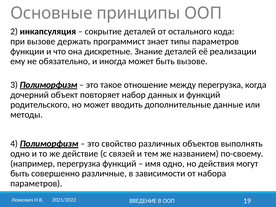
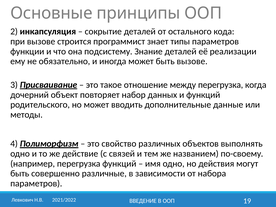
держать: держать -> строится
дискретные: дискретные -> подсистему
3 Полиморфизм: Полиморфизм -> Присваивание
